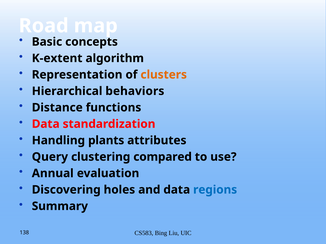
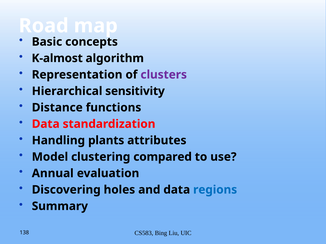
K-extent: K-extent -> K-almost
clusters colour: orange -> purple
behaviors: behaviors -> sensitivity
Query: Query -> Model
